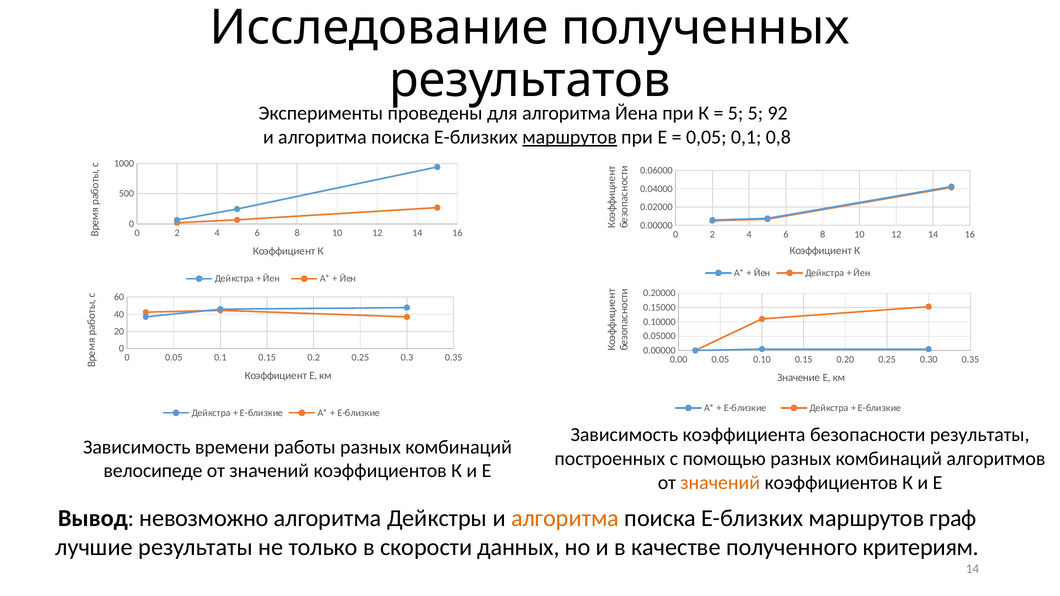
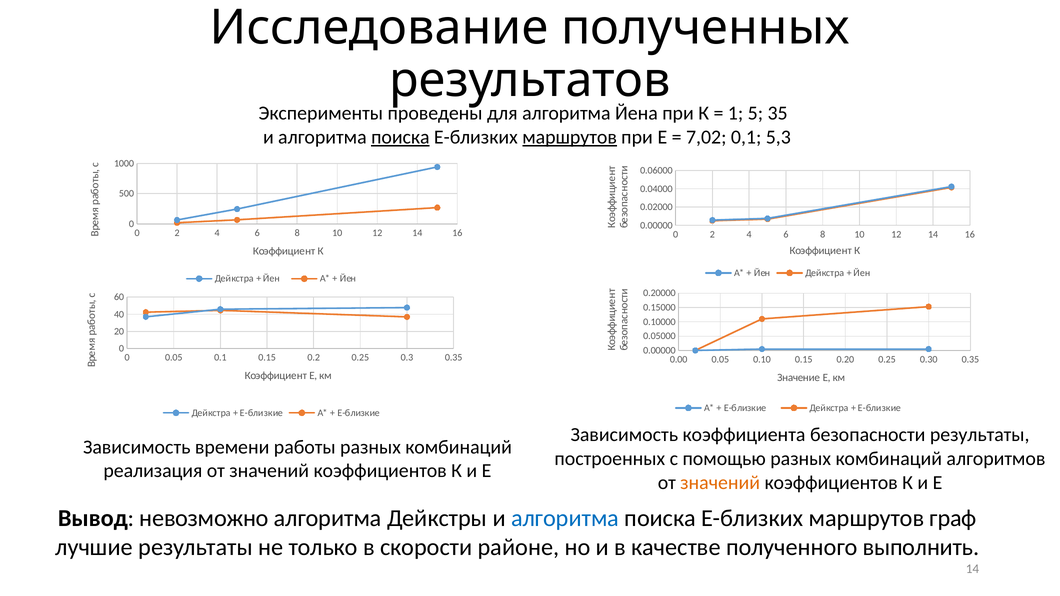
5 at (736, 113): 5 -> 1
92: 92 -> 35
поиска at (400, 137) underline: none -> present
0,05: 0,05 -> 7,02
0,8: 0,8 -> 5,3
велосипеде: велосипеде -> реализация
алгоритма at (565, 518) colour: orange -> blue
данных: данных -> районе
критериям: критериям -> выполнить
